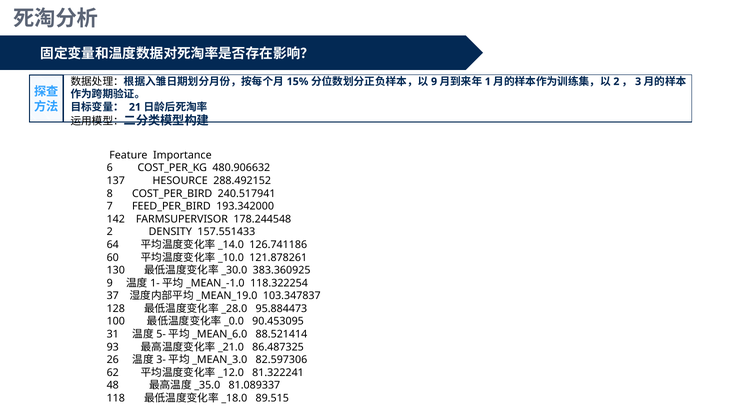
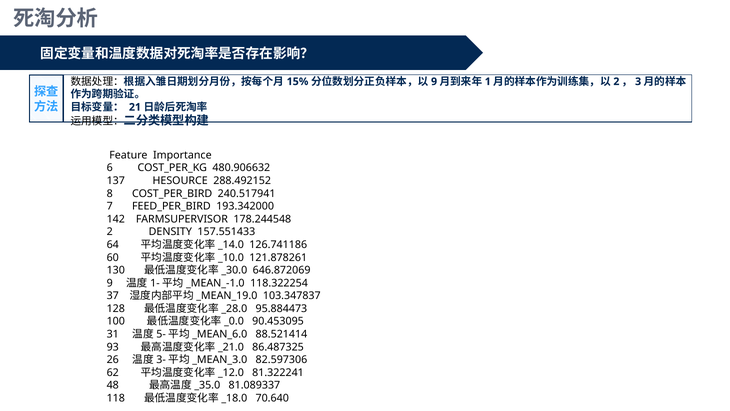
383.360925: 383.360925 -> 646.872069
89.515: 89.515 -> 70.640
